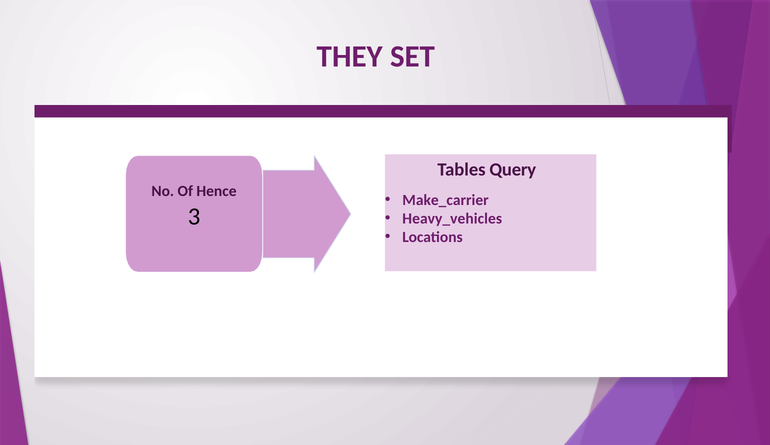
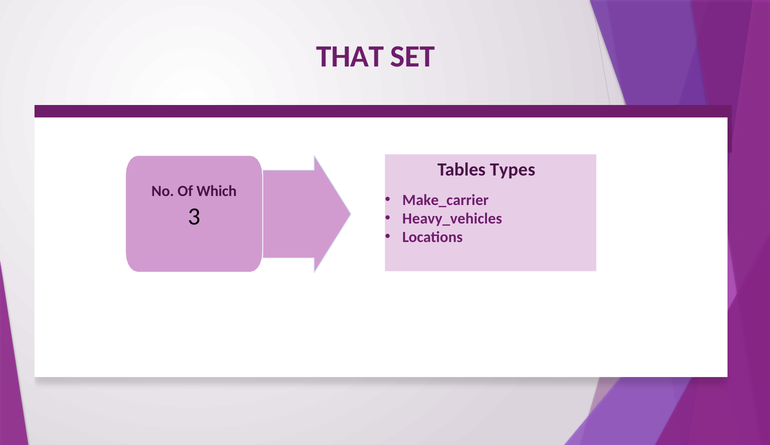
THEY: THEY -> THAT
Query: Query -> Types
Hence: Hence -> Which
